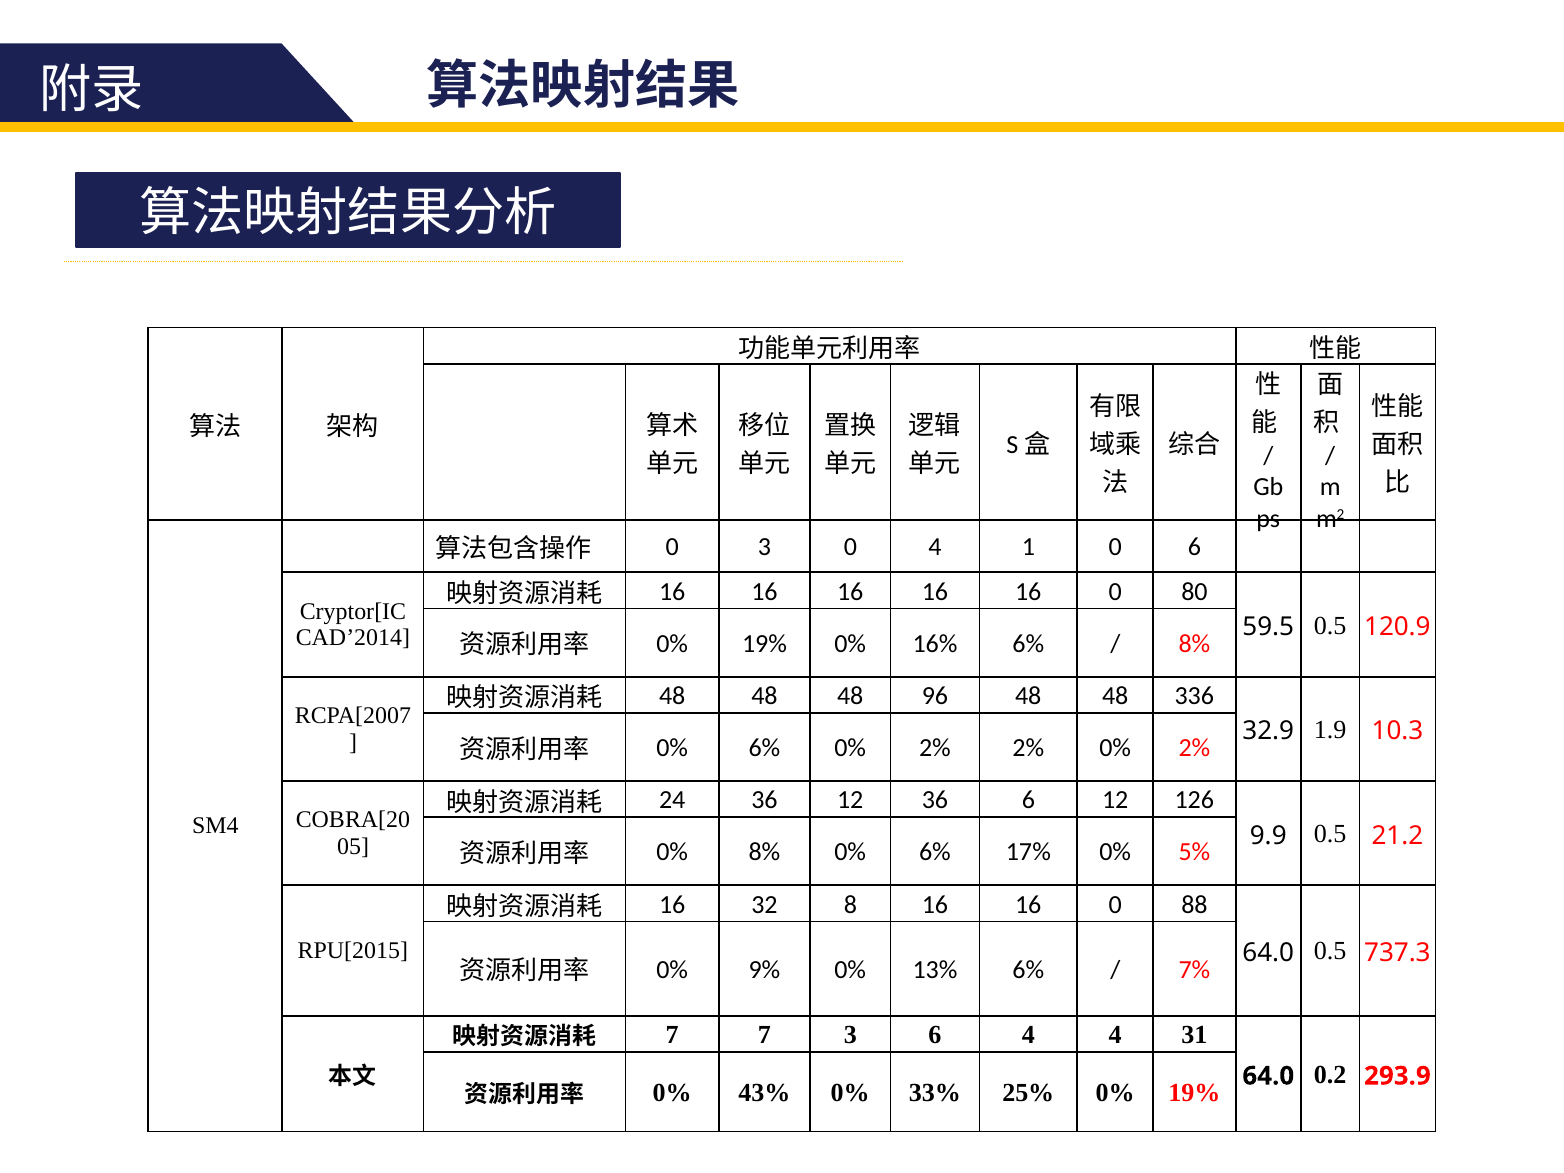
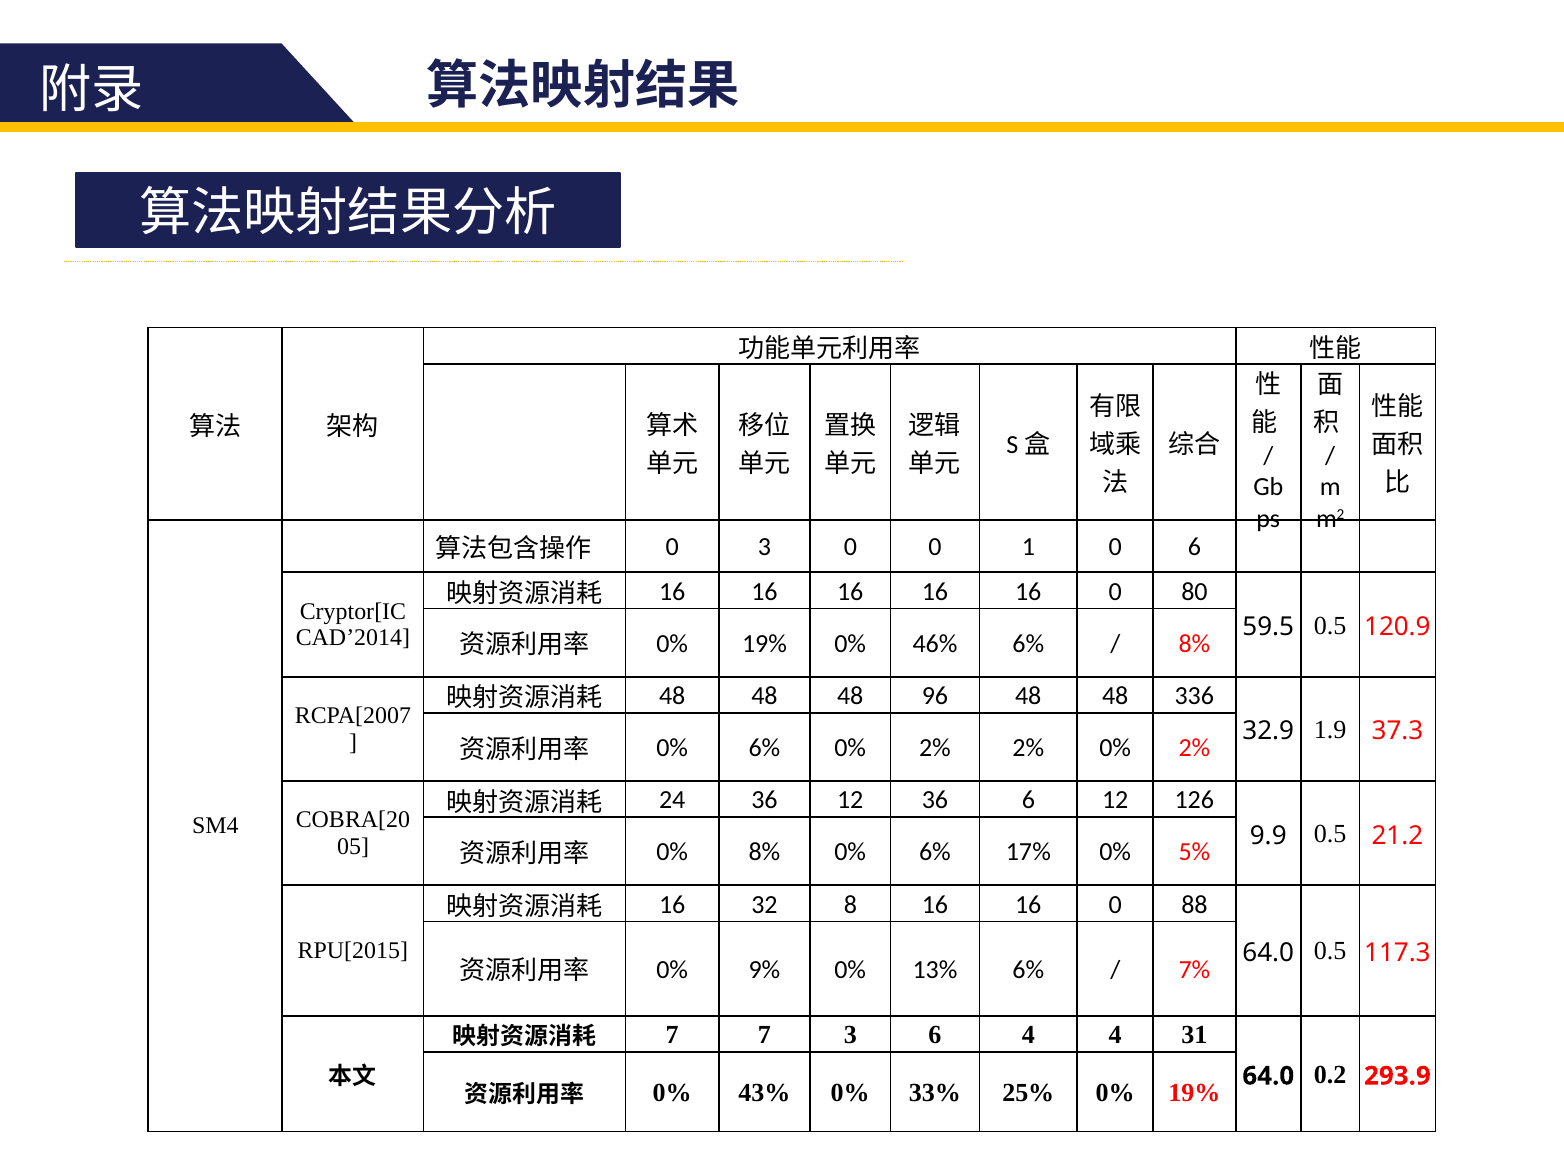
0 4: 4 -> 0
16%: 16% -> 46%
10.3: 10.3 -> 37.3
737.3: 737.3 -> 117.3
